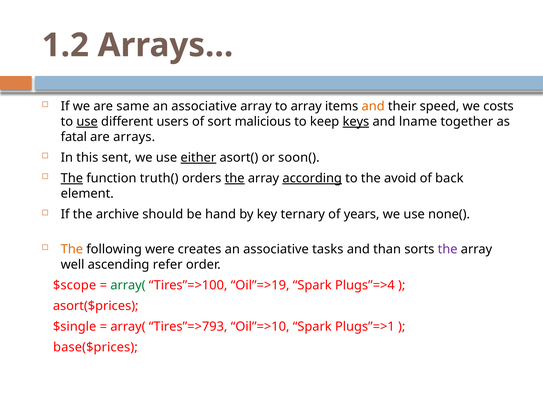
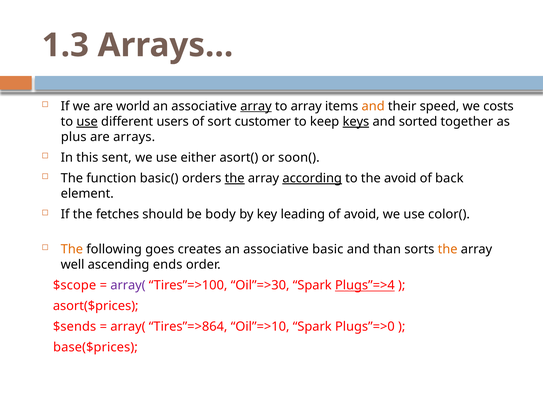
1.2: 1.2 -> 1.3
same: same -> world
array at (256, 106) underline: none -> present
malicious: malicious -> customer
lname: lname -> sorted
fatal: fatal -> plus
either underline: present -> none
The at (72, 178) underline: present -> none
truth(: truth( -> basic(
archive: archive -> fetches
hand: hand -> body
ternary: ternary -> leading
of years: years -> avoid
none(: none( -> color(
were: were -> goes
tasks: tasks -> basic
the at (448, 250) colour: purple -> orange
refer: refer -> ends
array( at (128, 286) colour: green -> purple
Oil”=>19: Oil”=>19 -> Oil”=>30
Plugs”=>4 underline: none -> present
$single: $single -> $sends
Tires”=>793: Tires”=>793 -> Tires”=>864
Plugs”=>1: Plugs”=>1 -> Plugs”=>0
